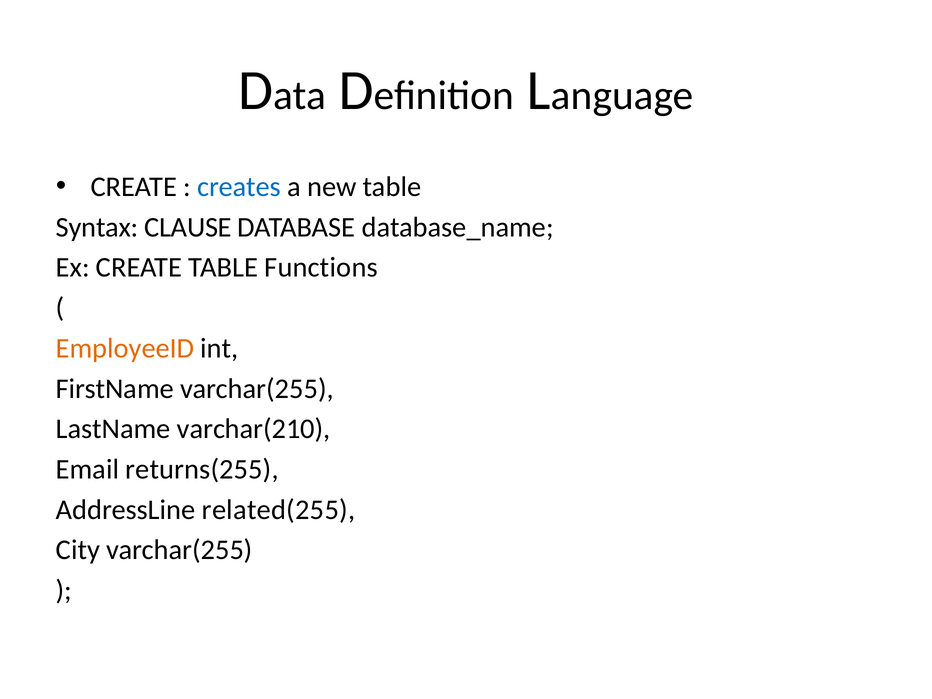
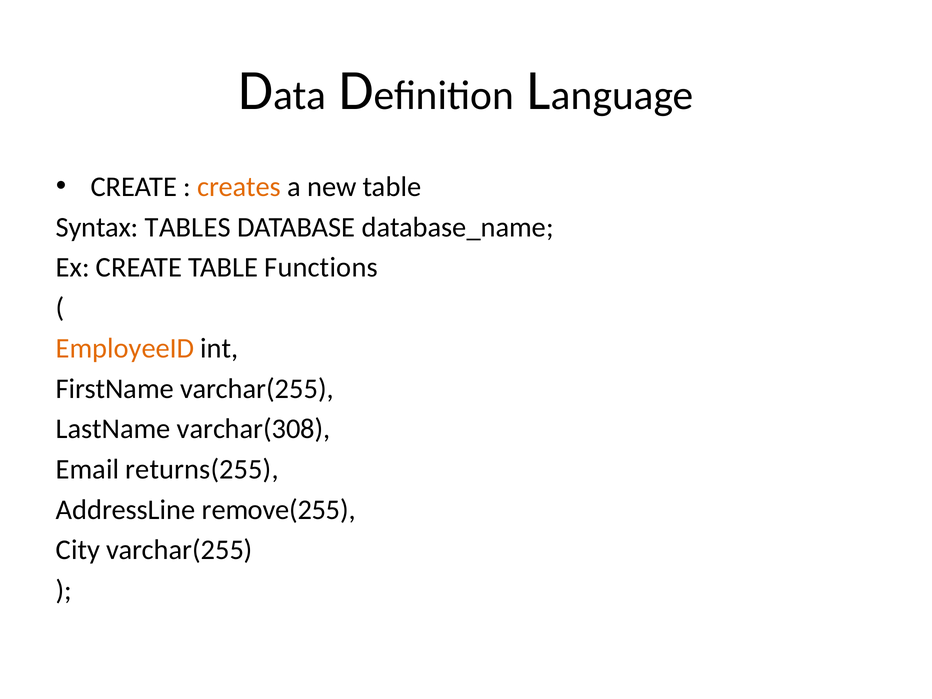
creates colour: blue -> orange
CLAUSE: CLAUSE -> TABLES
varchar(210: varchar(210 -> varchar(308
related(255: related(255 -> remove(255
